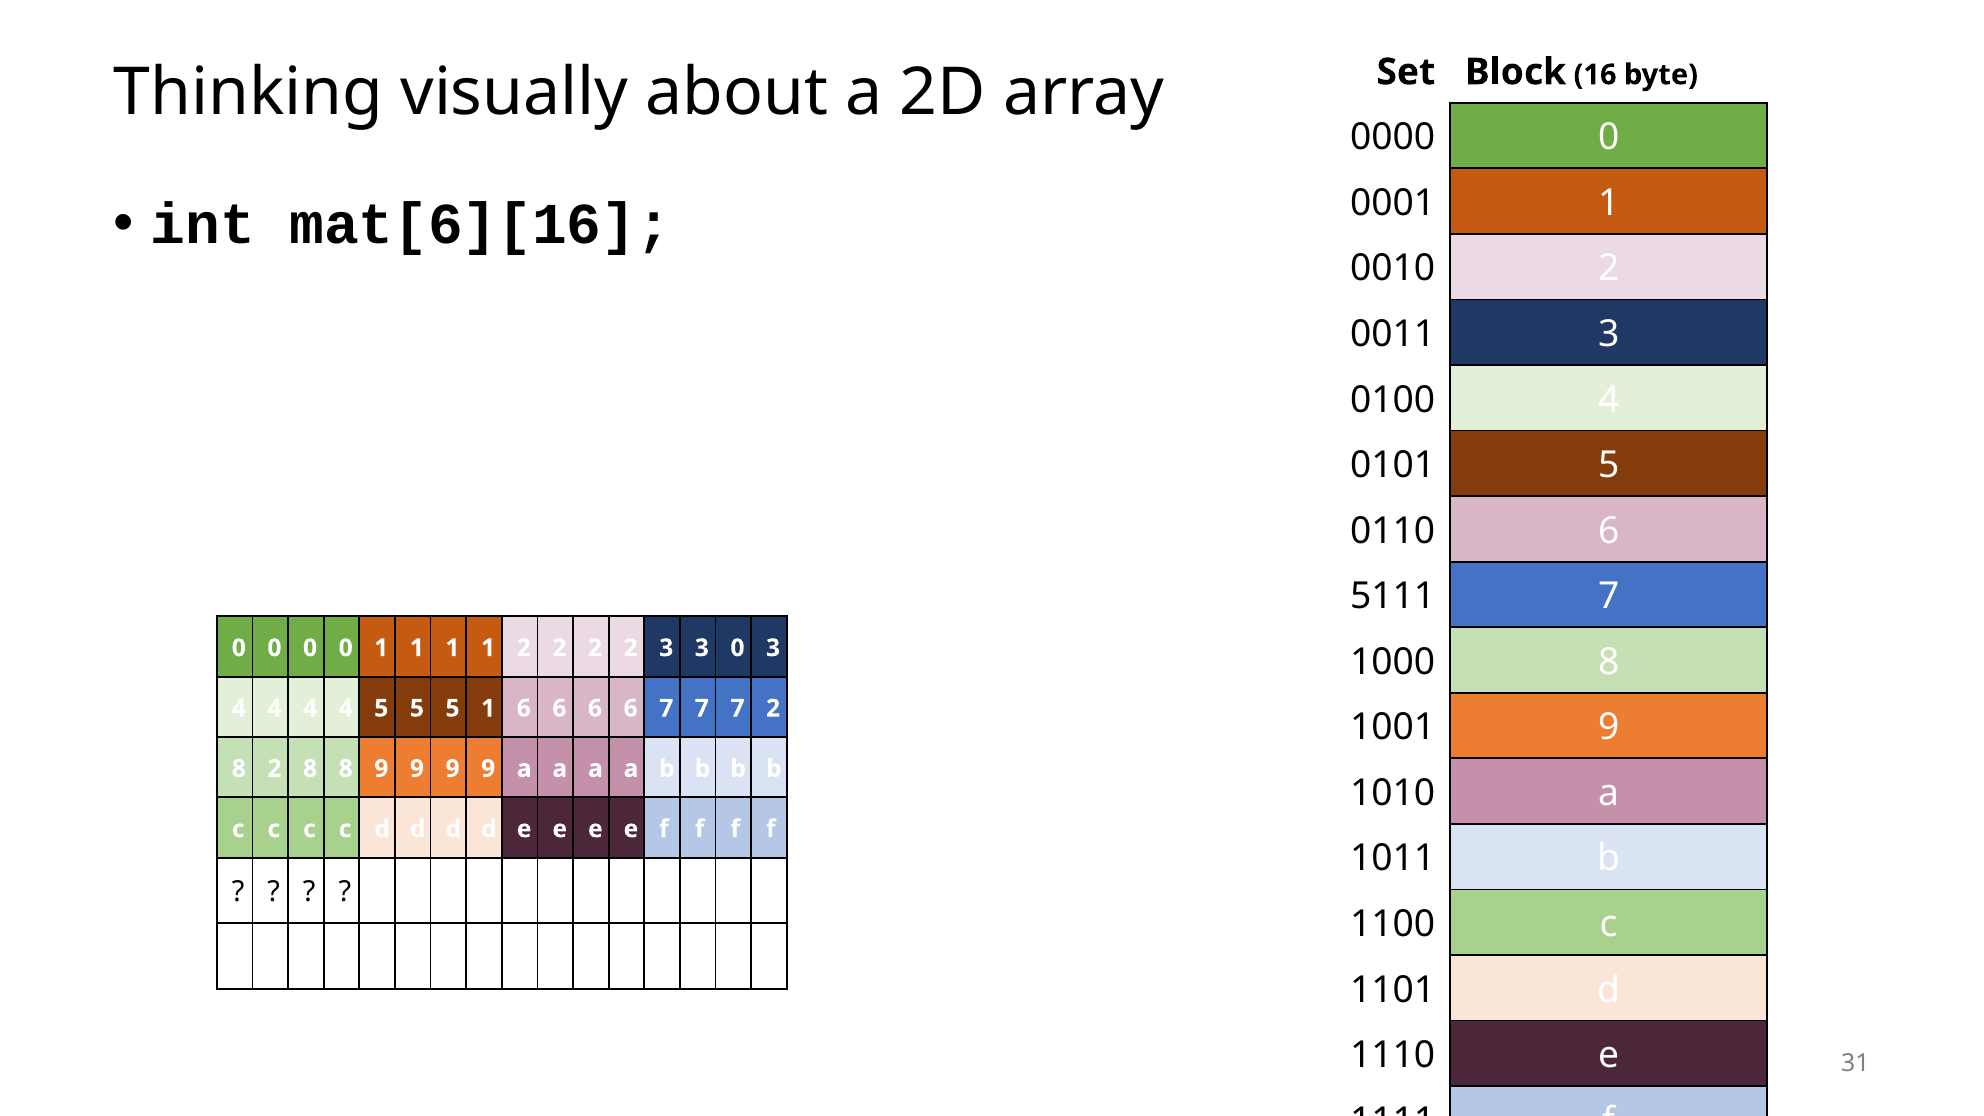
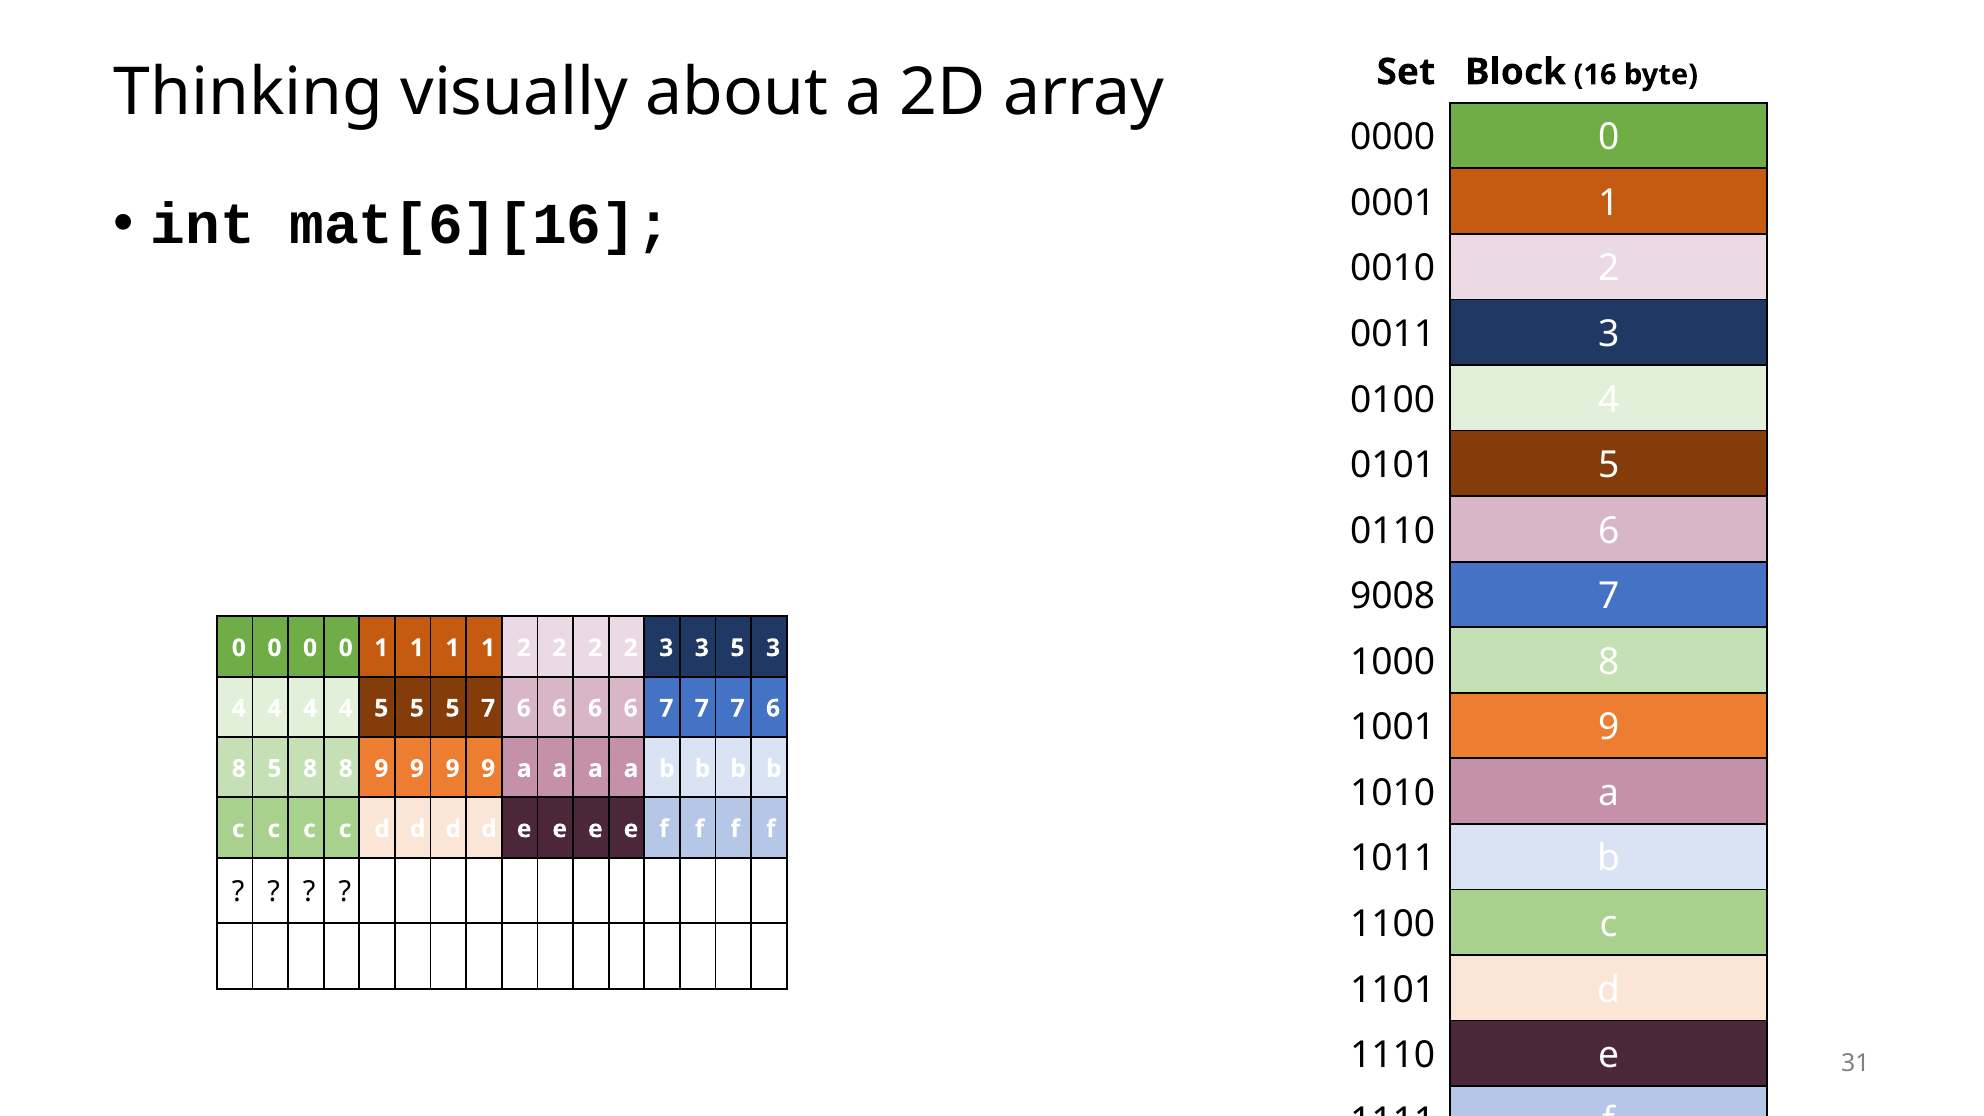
5111: 5111 -> 9008
3 0: 0 -> 5
5 1: 1 -> 7
7 7 2: 2 -> 6
8 2: 2 -> 5
